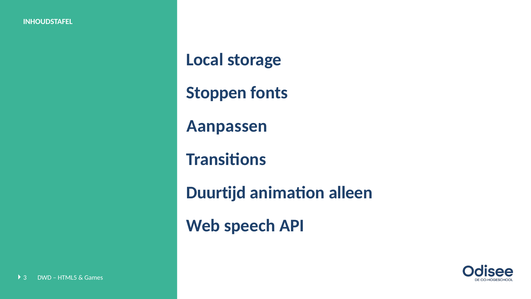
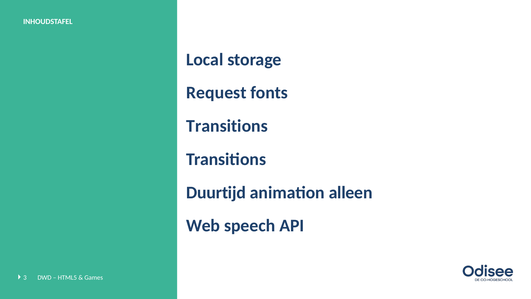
Stoppen: Stoppen -> Request
Aanpassen at (227, 126): Aanpassen -> Transitions
